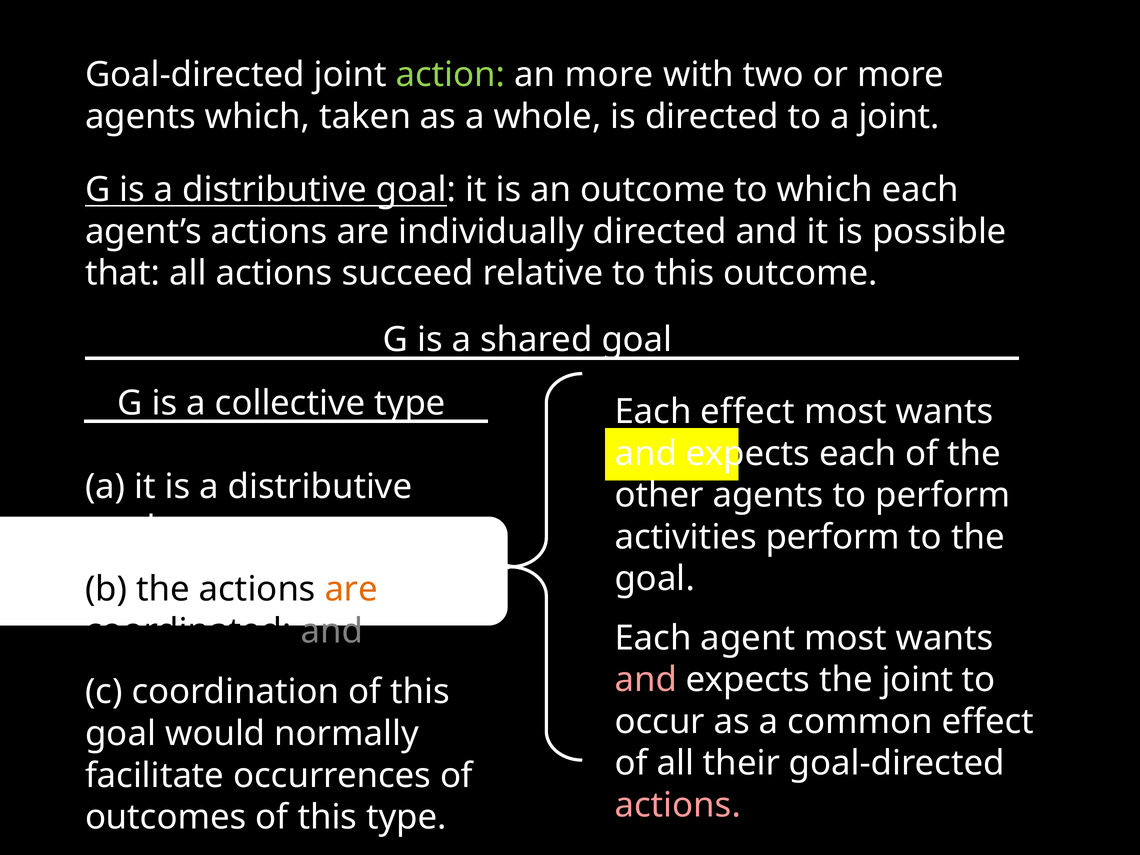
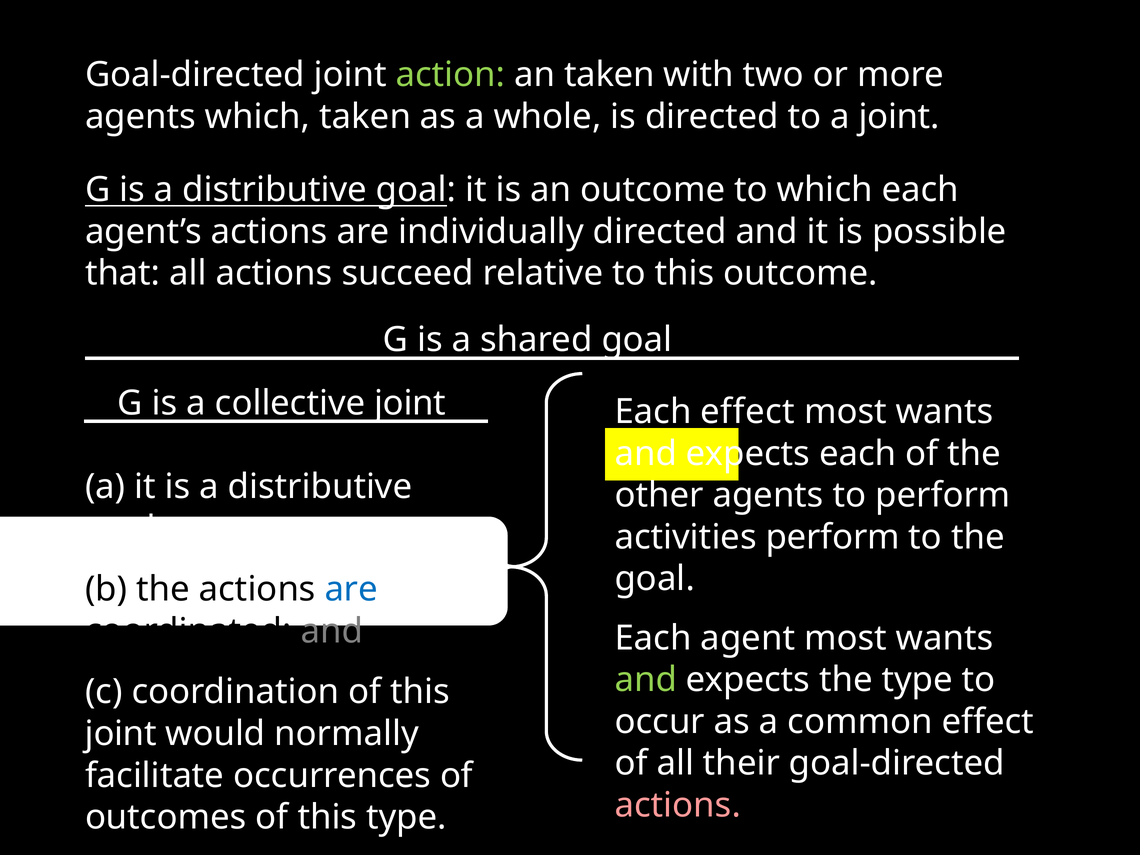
an more: more -> taken
collective type: type -> joint
are at (351, 589) colour: orange -> blue
and at (646, 680) colour: pink -> light green
the joint: joint -> type
goal at (121, 734): goal -> joint
